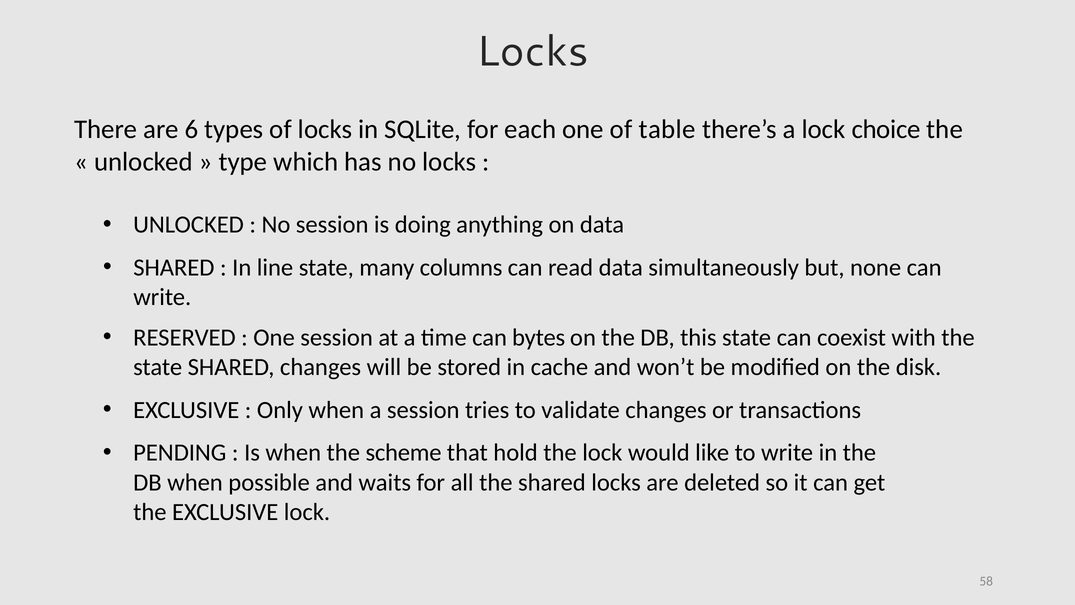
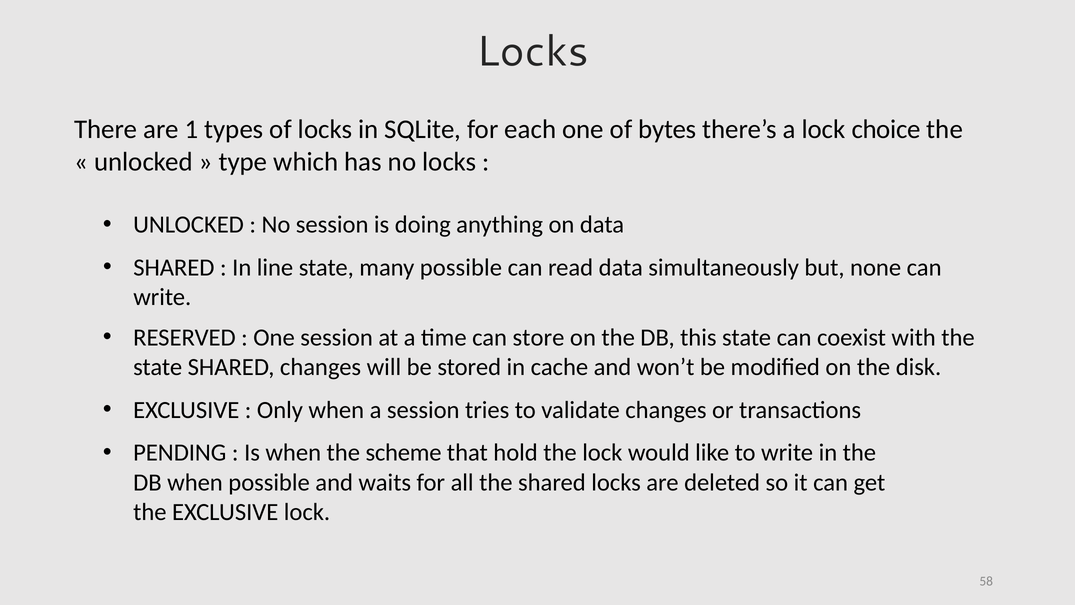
6: 6 -> 1
table: table -> bytes
many columns: columns -> possible
bytes: bytes -> store
